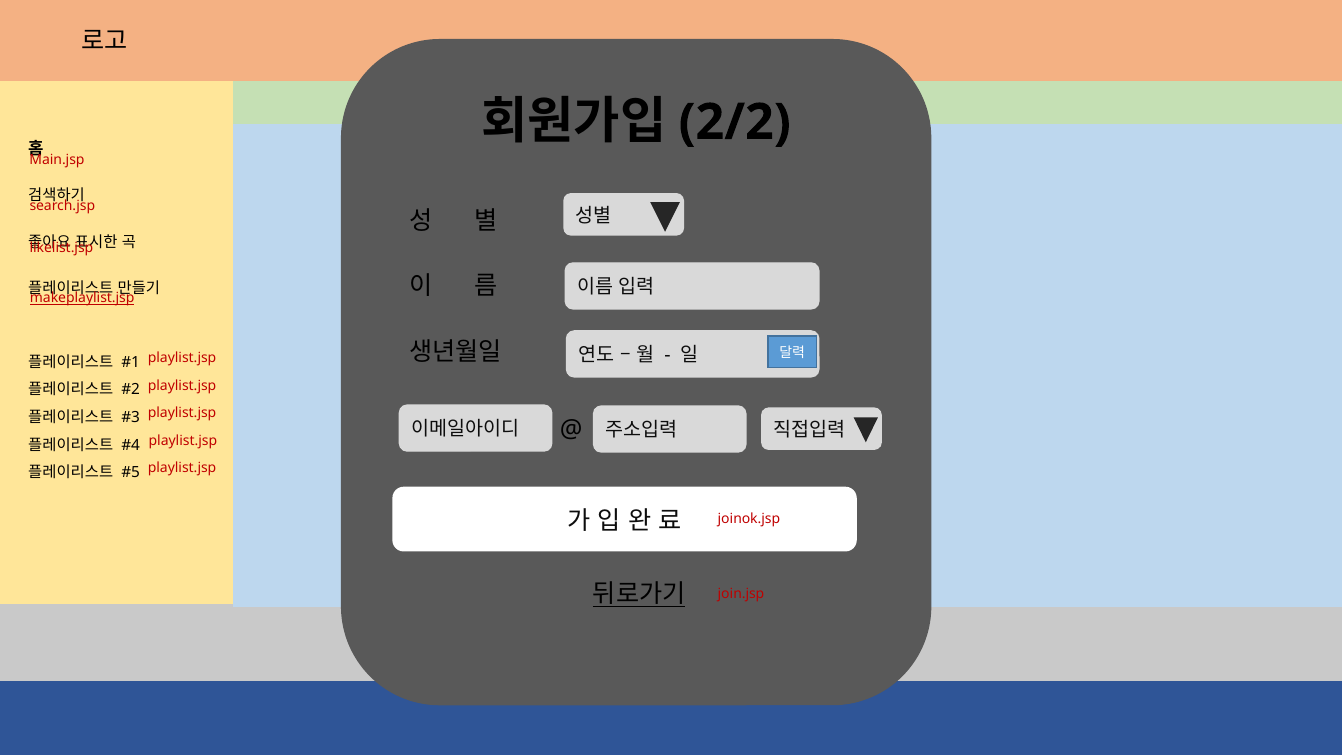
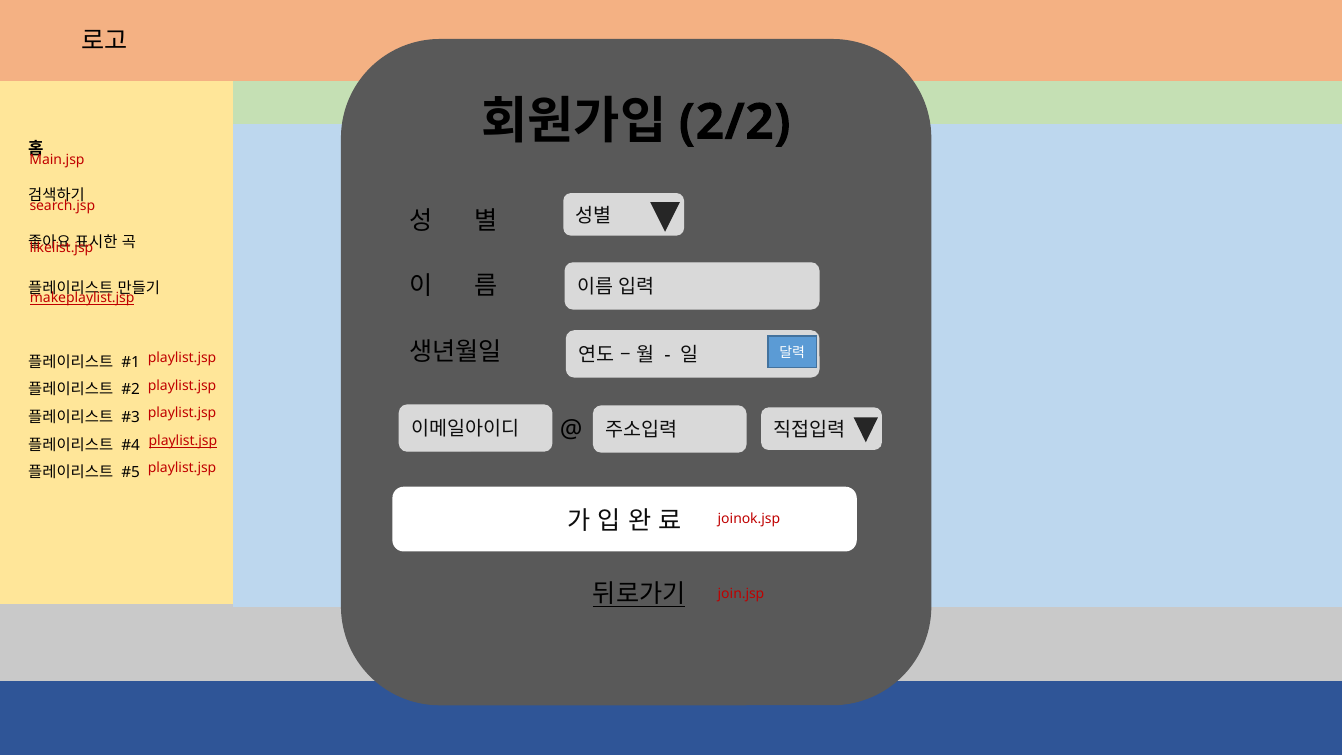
playlist.jsp at (183, 441) underline: none -> present
